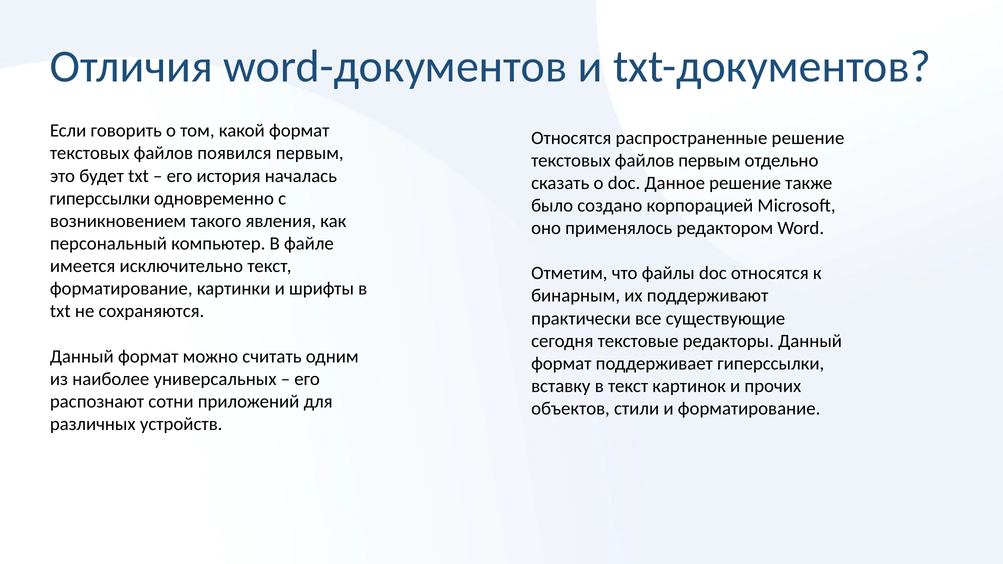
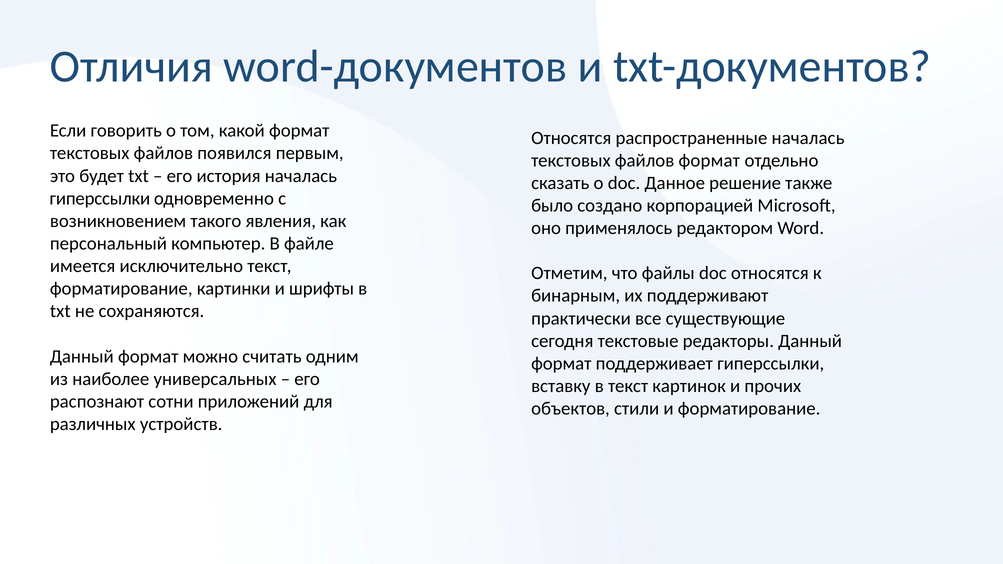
распространенные решение: решение -> началась
файлов первым: первым -> формат
